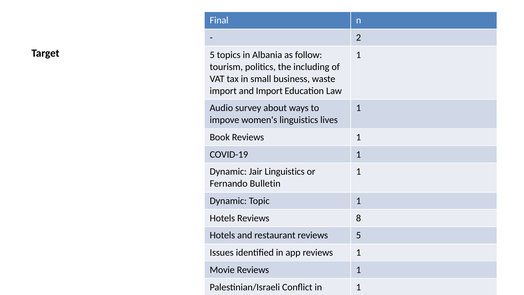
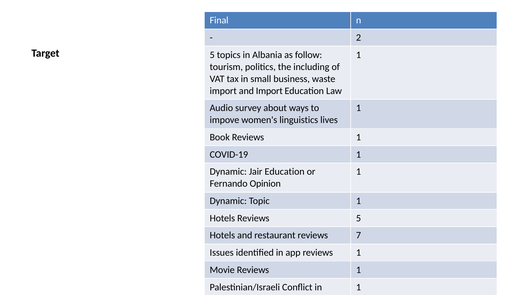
Jair Linguistics: Linguistics -> Education
Fernando Bulletin: Bulletin -> Opinion
Reviews 8: 8 -> 5
reviews 5: 5 -> 7
